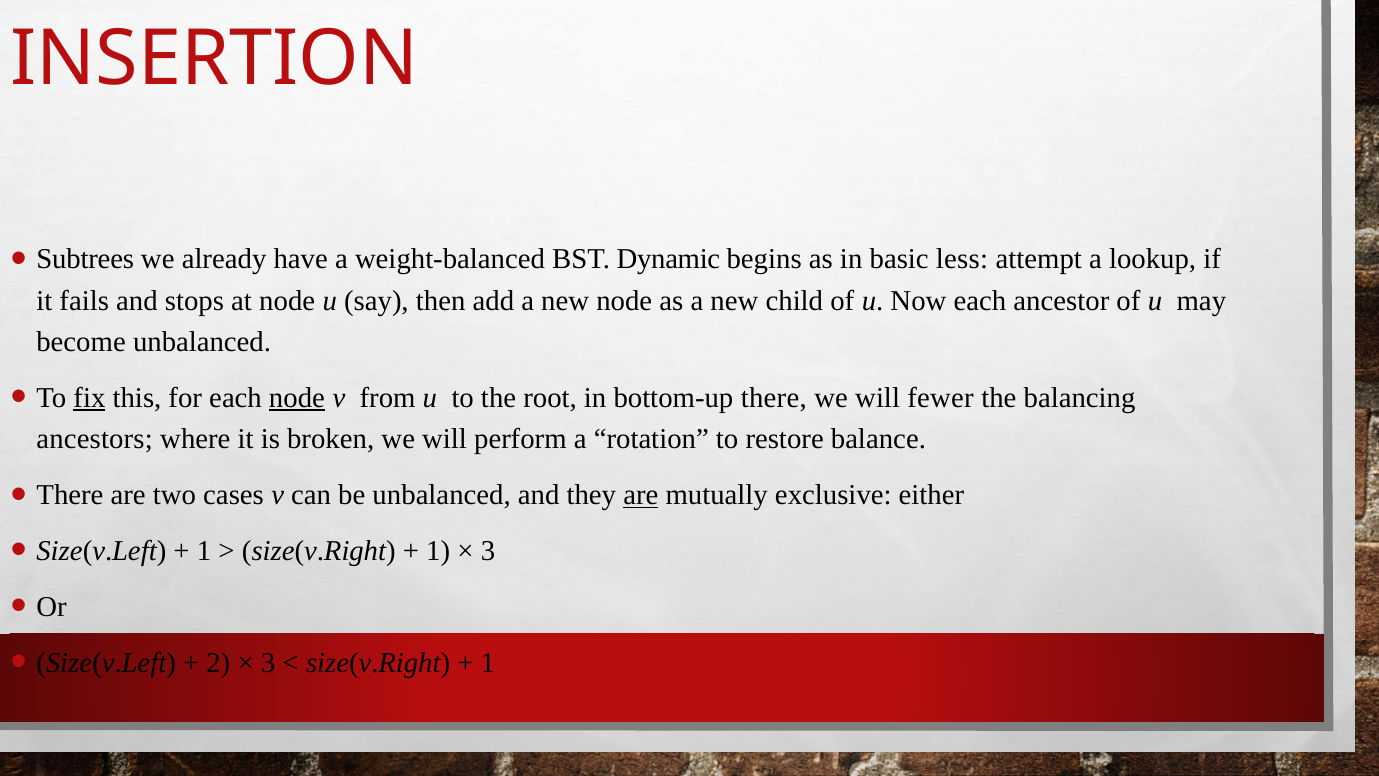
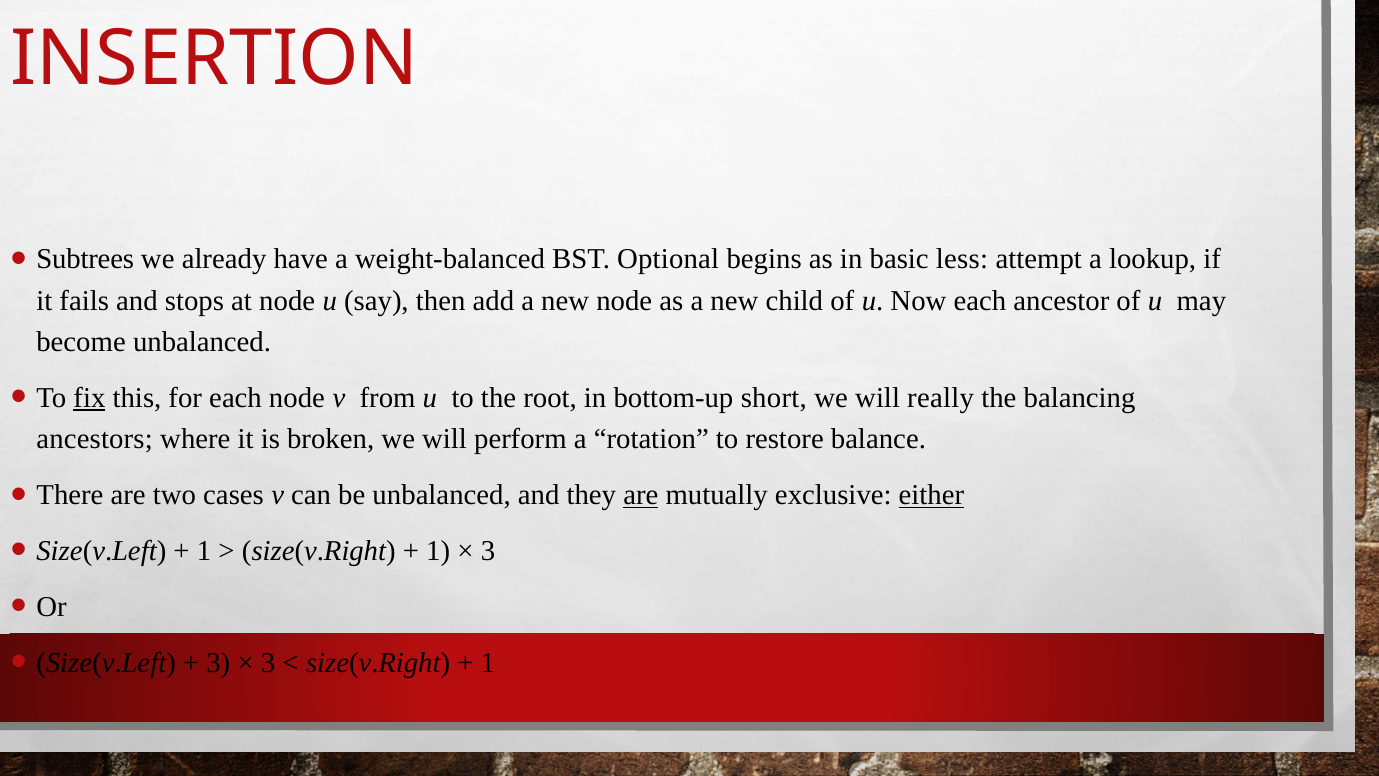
Dynamic: Dynamic -> Optional
node at (297, 398) underline: present -> none
bottom-up there: there -> short
fewer: fewer -> really
either underline: none -> present
2 at (218, 662): 2 -> 3
